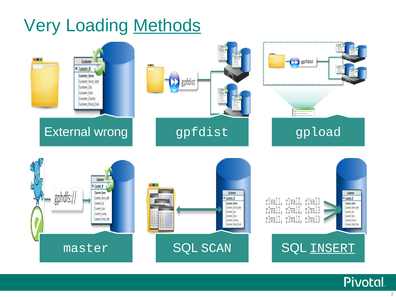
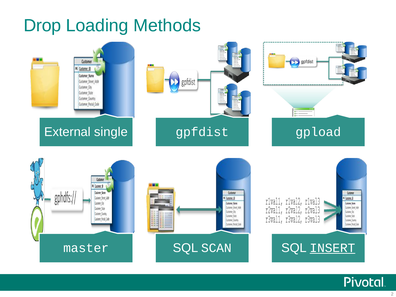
Very: Very -> Drop
Methods underline: present -> none
wrong: wrong -> single
